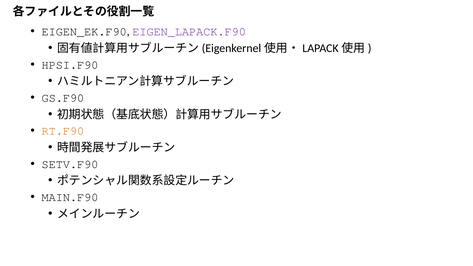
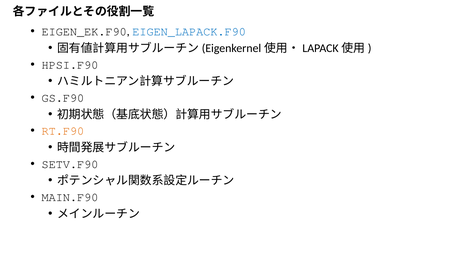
EIGEN_LAPACK.F90 colour: purple -> blue
